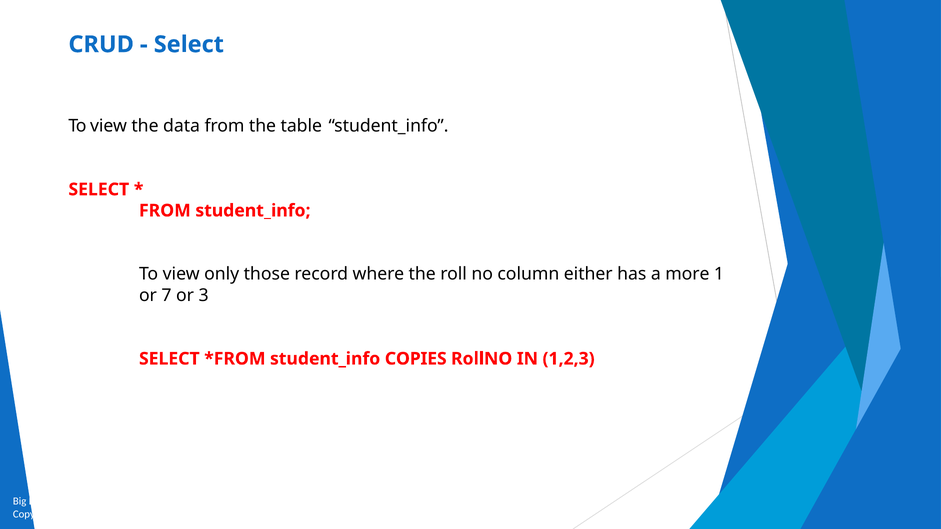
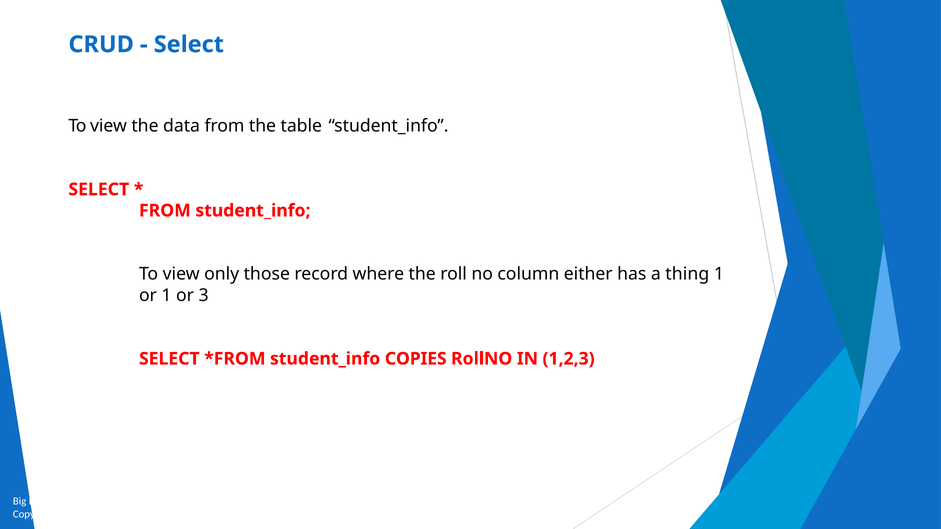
more: more -> thing
or 7: 7 -> 1
